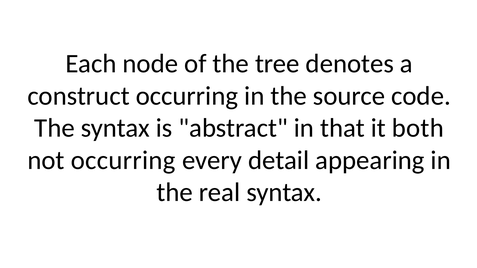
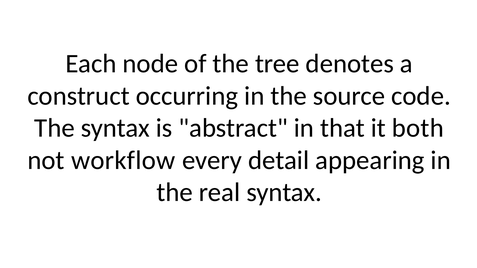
not occurring: occurring -> workflow
